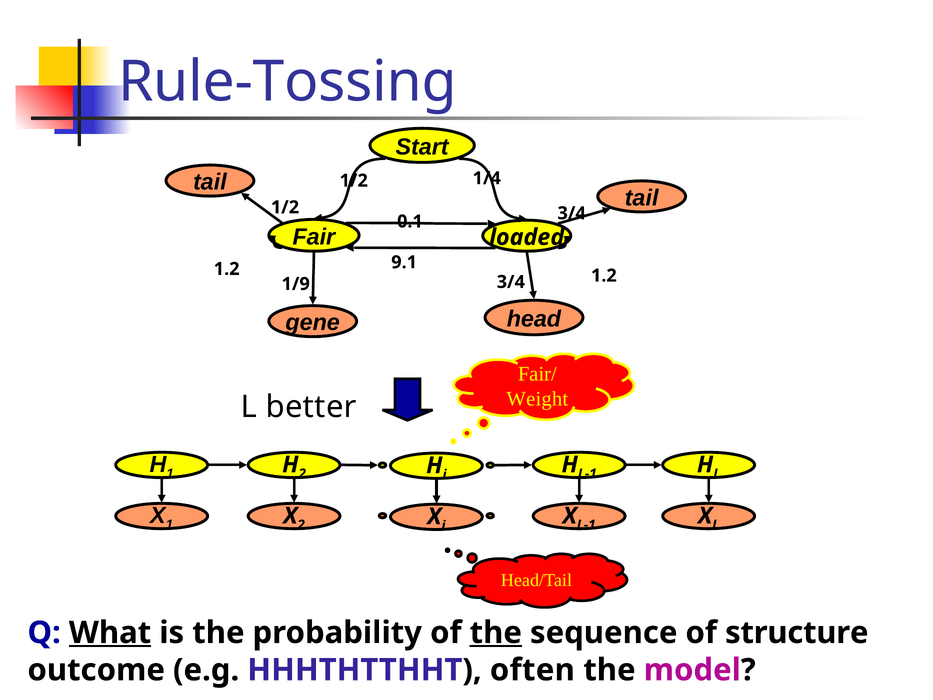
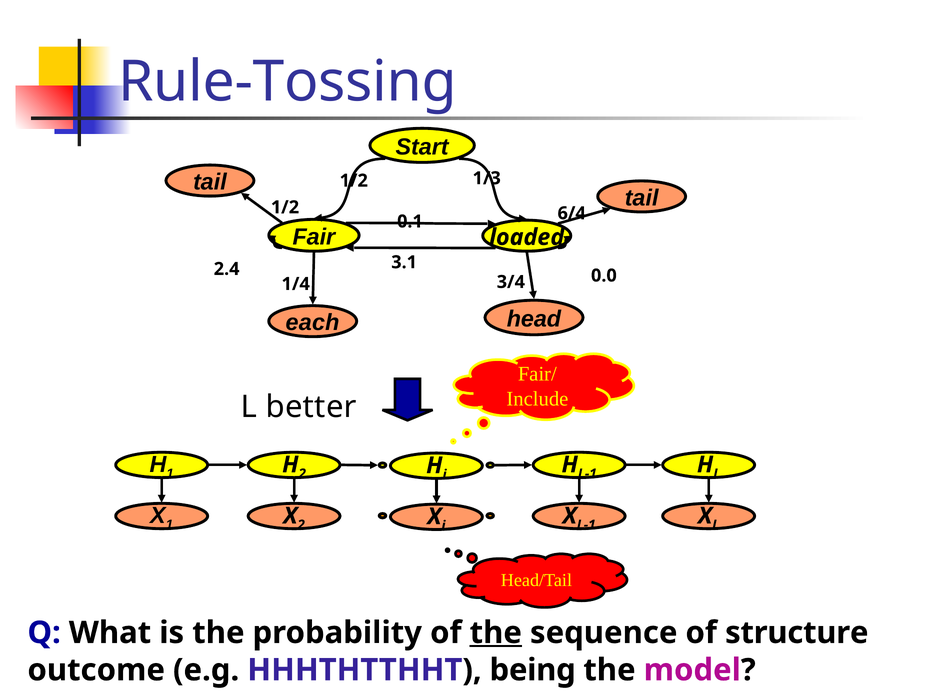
1/4: 1/4 -> 1/3
1/2 3/4: 3/4 -> 6/4
9.1: 9.1 -> 3.1
1.2 at (227, 269): 1.2 -> 2.4
1.2 at (604, 275): 1.2 -> 0.0
1/9: 1/9 -> 1/4
gene: gene -> each
Weight: Weight -> Include
What underline: present -> none
often: often -> being
